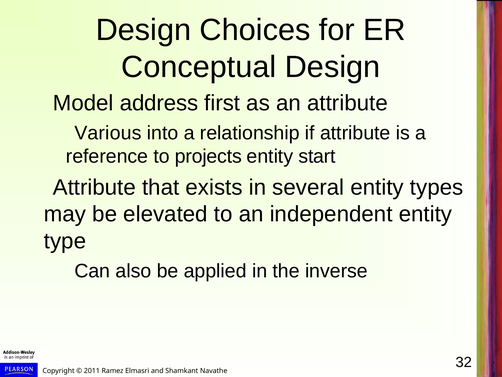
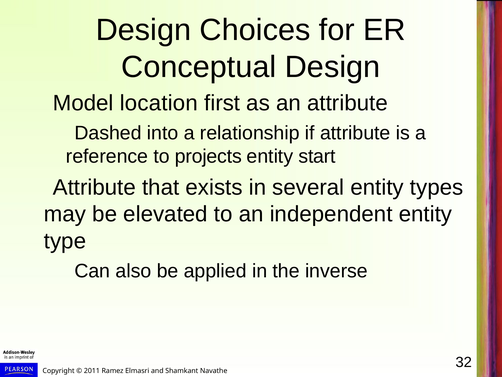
address: address -> location
Various: Various -> Dashed
